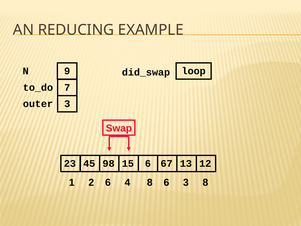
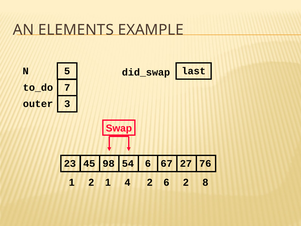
REDUCING: REDUCING -> ELEMENTS
9: 9 -> 5
loop: loop -> last
15: 15 -> 54
13: 13 -> 27
12: 12 -> 76
2 6: 6 -> 1
4 8: 8 -> 2
6 3: 3 -> 2
